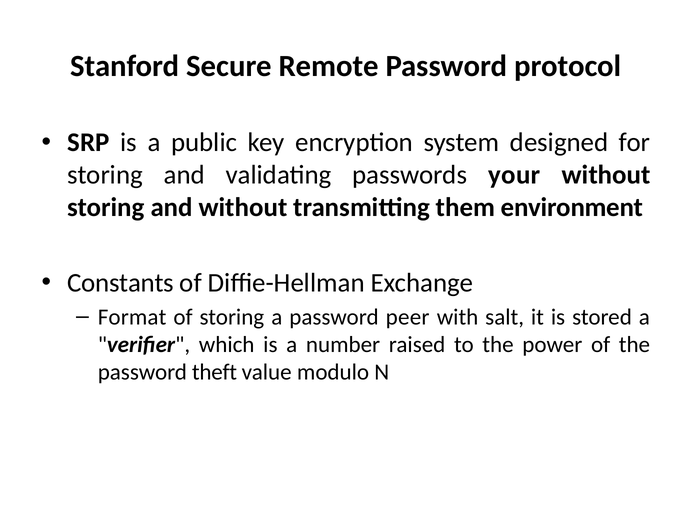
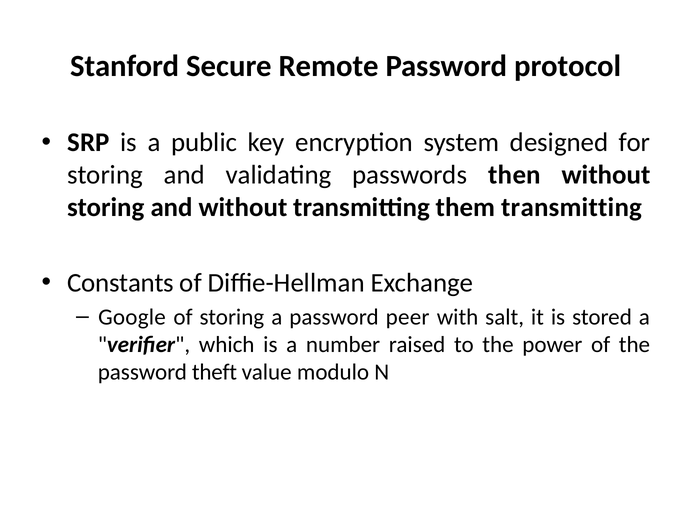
your: your -> then
them environment: environment -> transmitting
Format: Format -> Google
